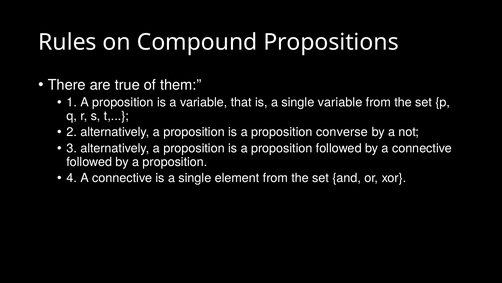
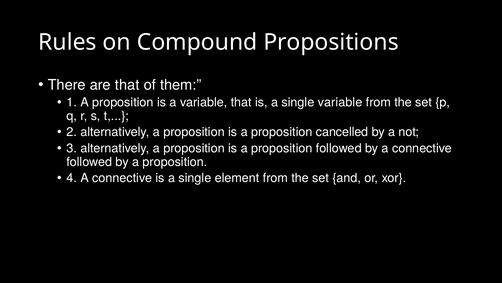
are true: true -> that
converse: converse -> cancelled
